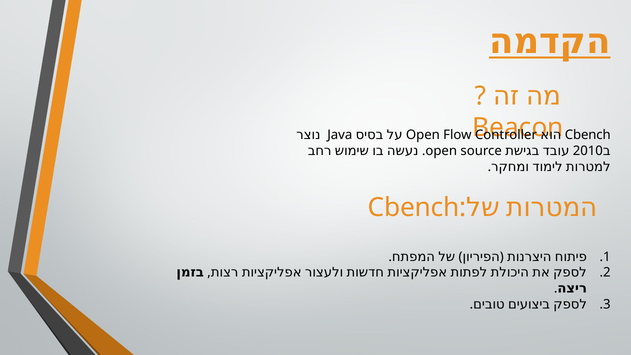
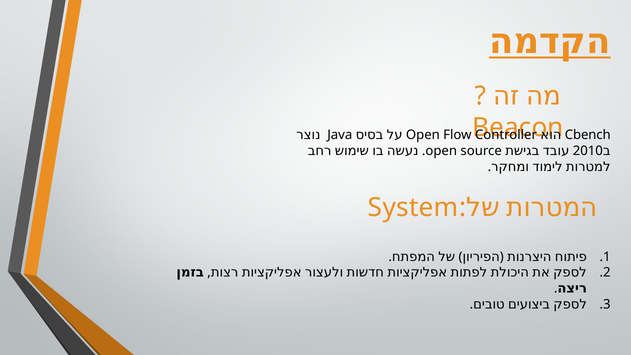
Cbench at (414, 208): Cbench -> System
